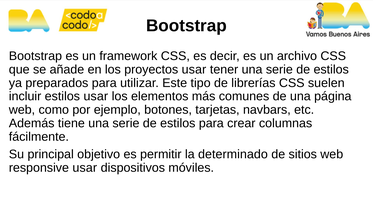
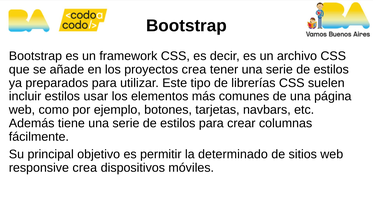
proyectos usar: usar -> crea
responsive usar: usar -> crea
